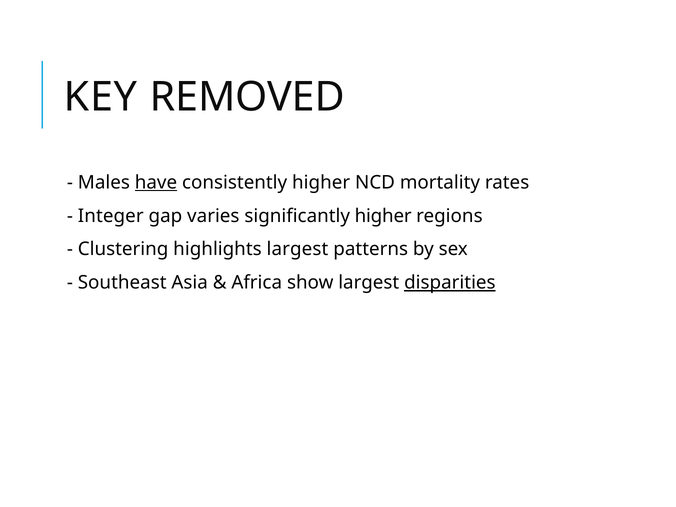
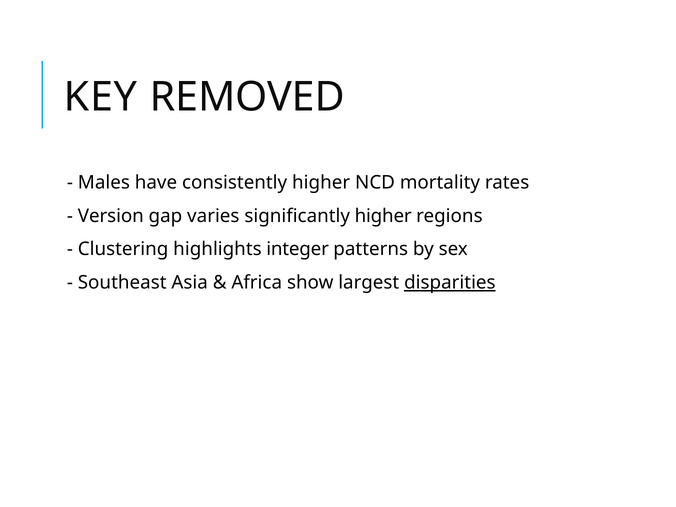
have underline: present -> none
Integer: Integer -> Version
highlights largest: largest -> integer
